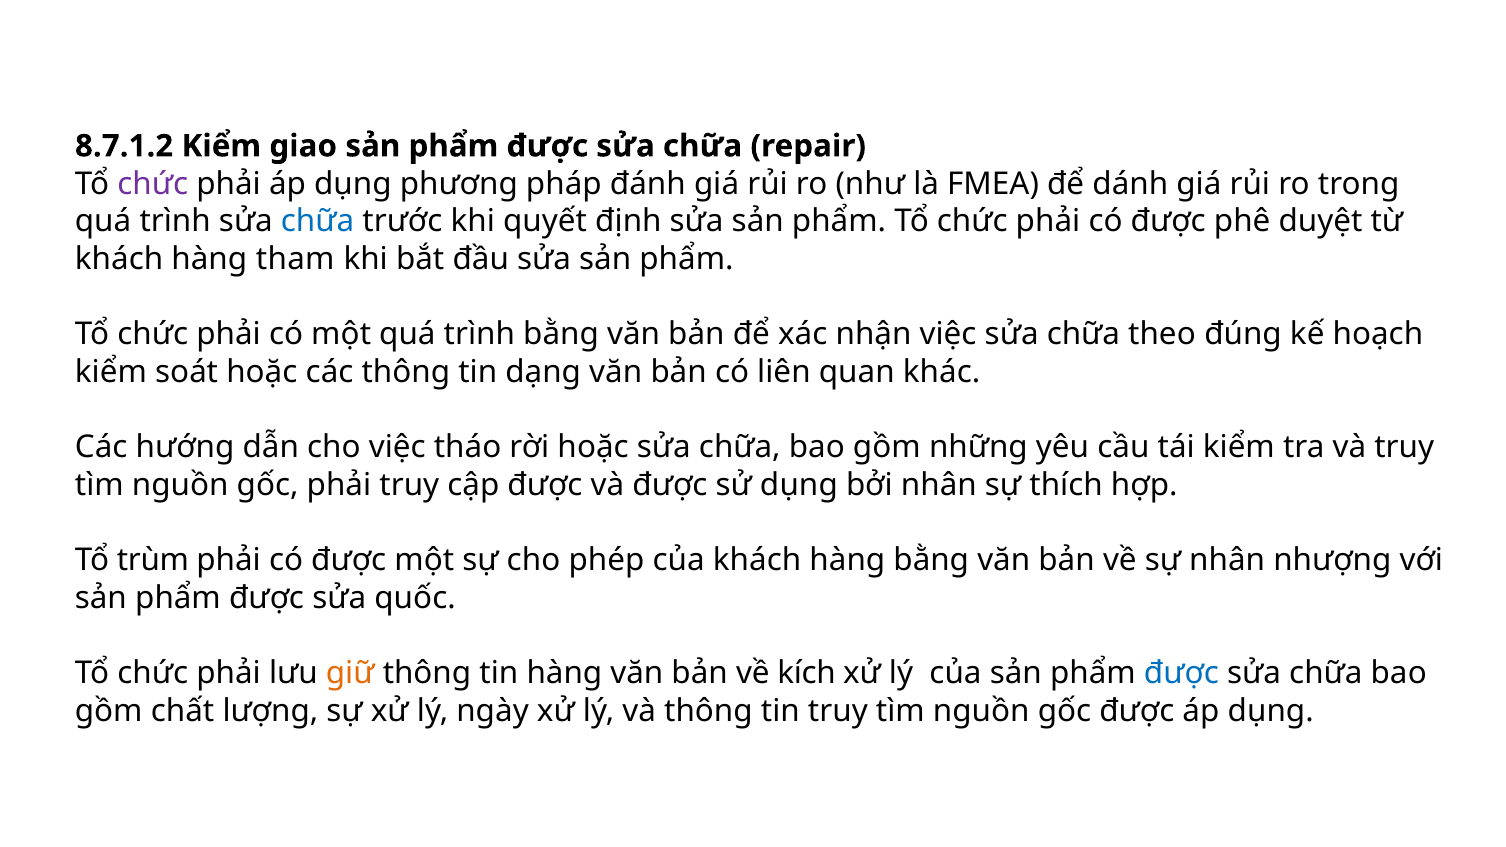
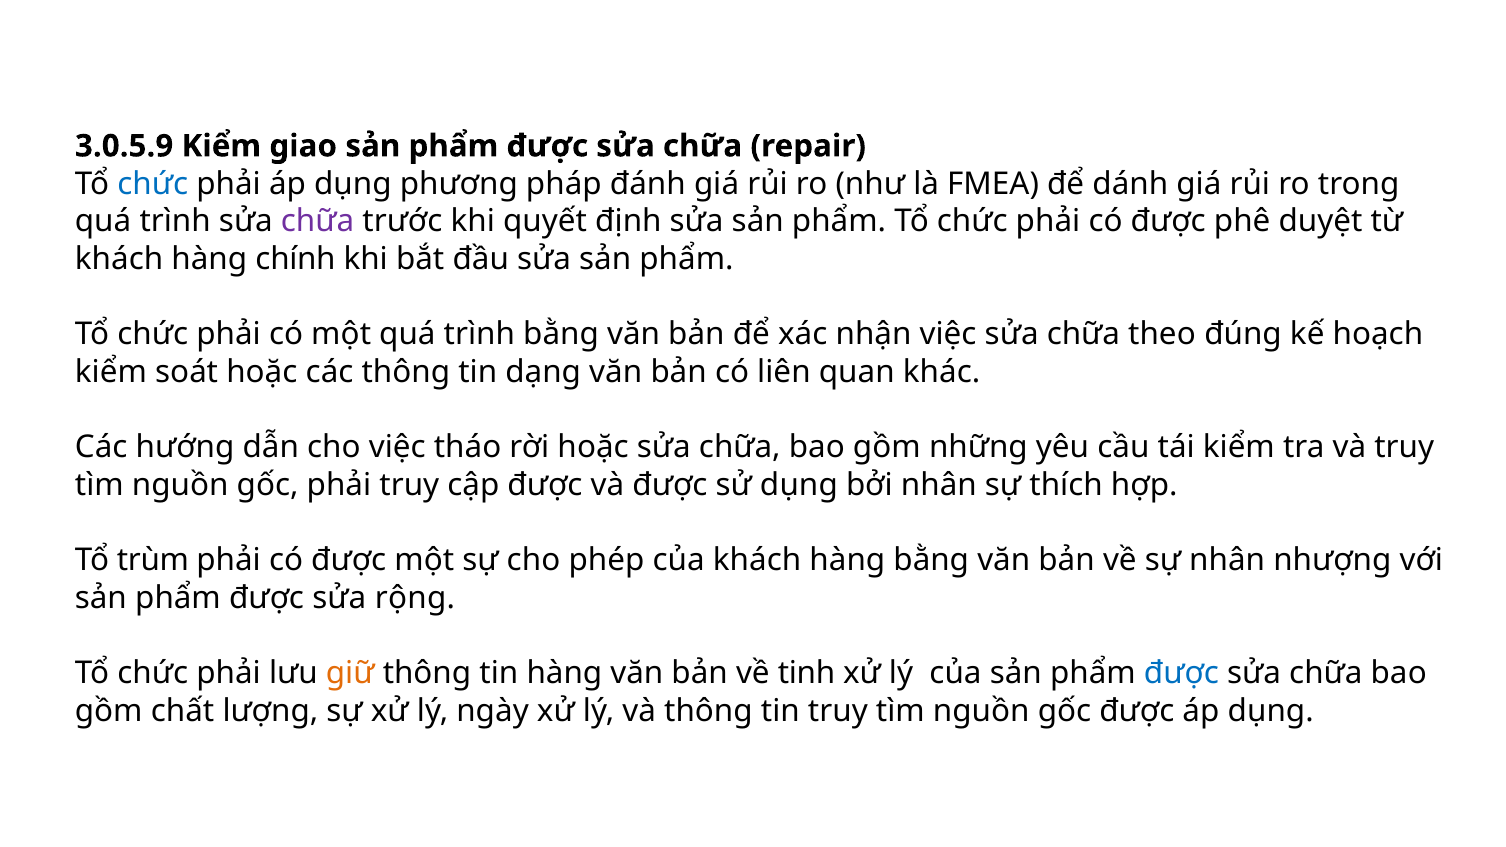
8.7.1.2: 8.7.1.2 -> 3.0.5.9
chức at (153, 184) colour: purple -> blue
chữa at (318, 221) colour: blue -> purple
tham: tham -> chính
quốc: quốc -> rộng
kích: kích -> tinh
